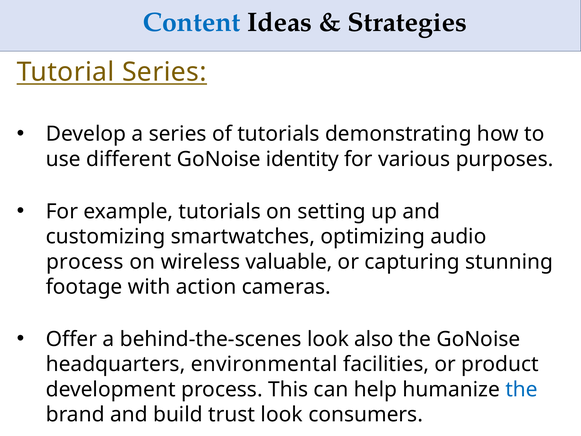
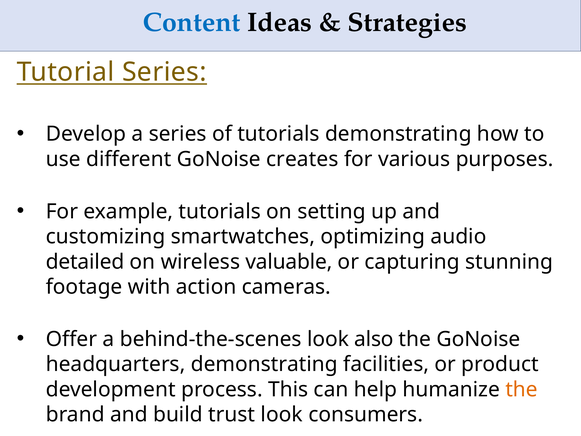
identity: identity -> creates
process at (85, 262): process -> detailed
headquarters environmental: environmental -> demonstrating
the at (522, 389) colour: blue -> orange
